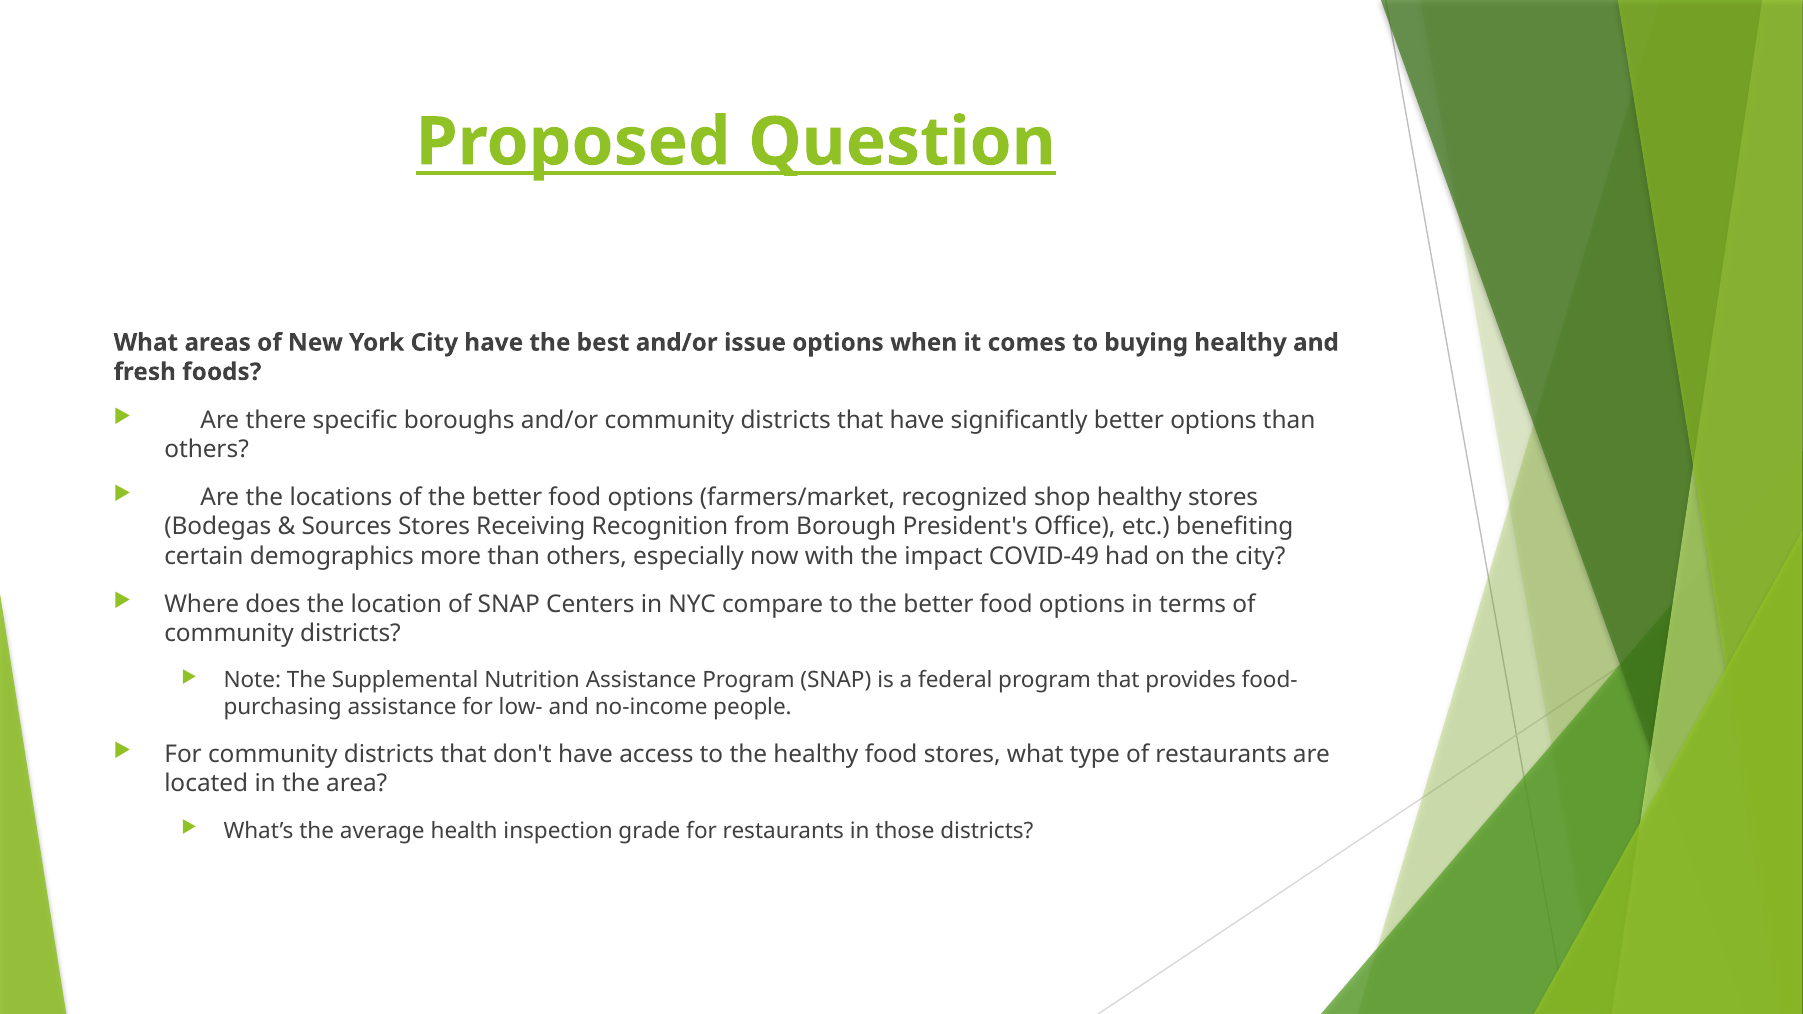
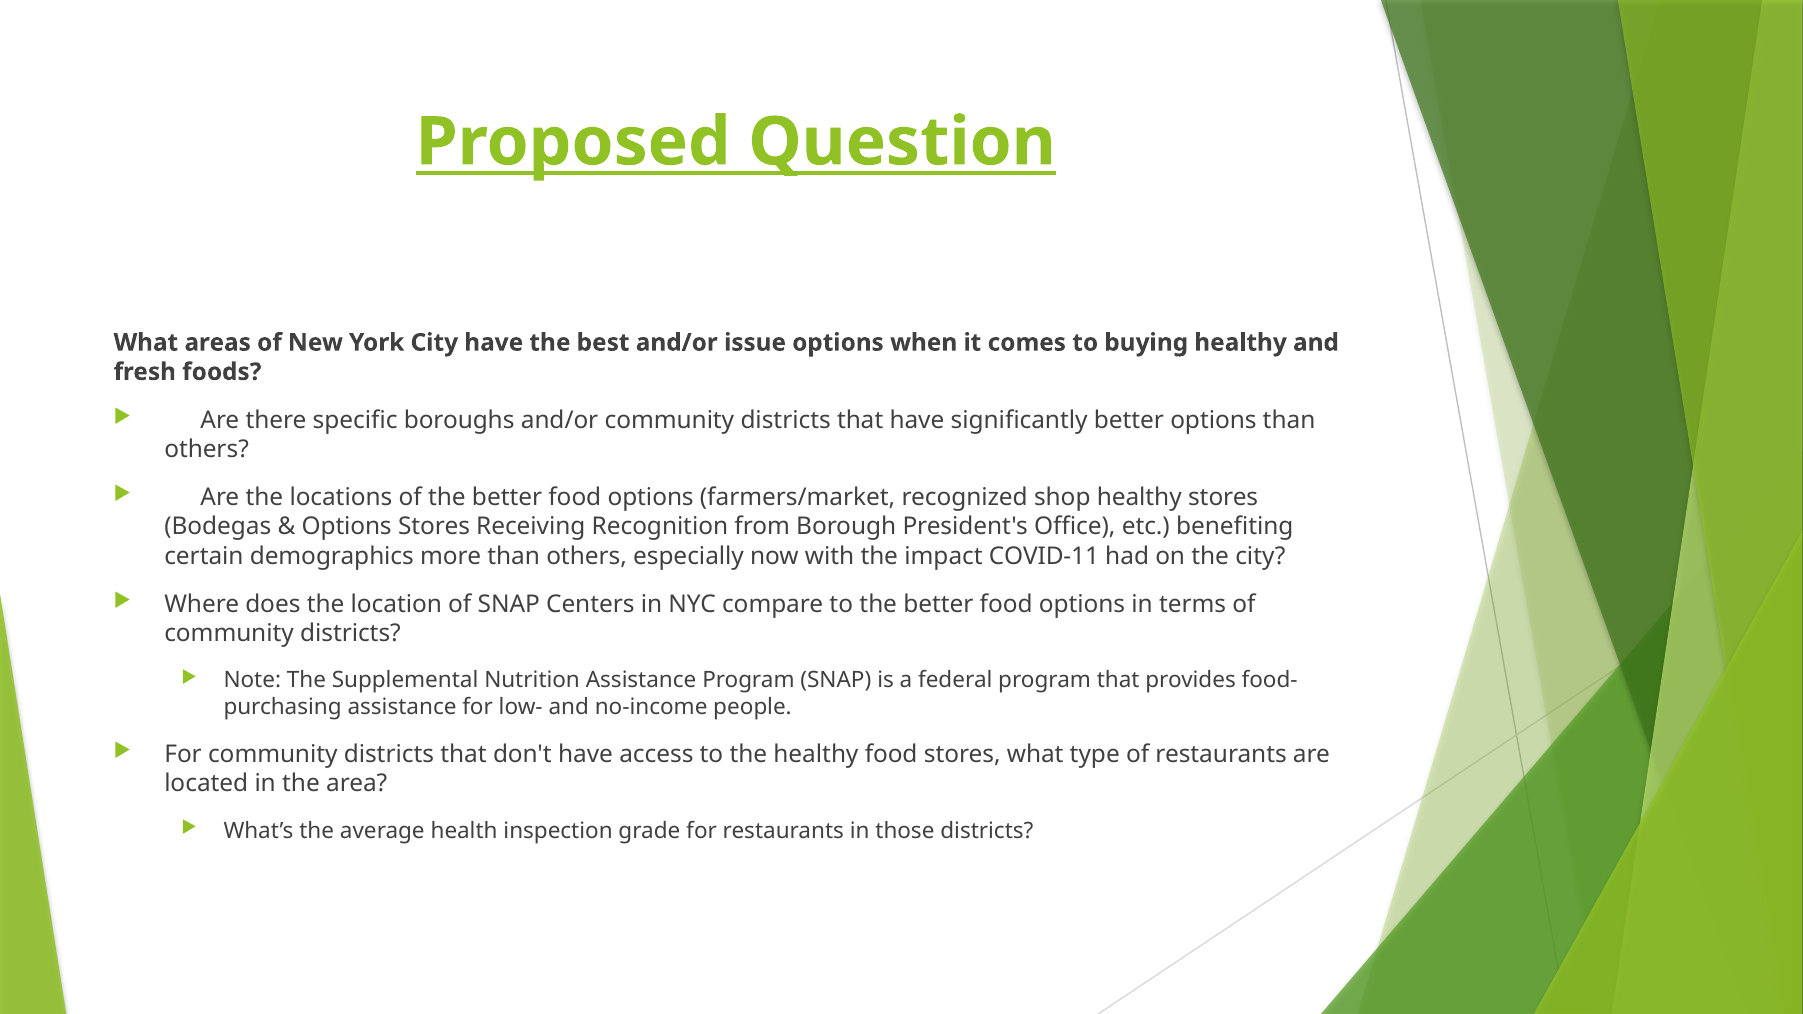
Sources at (347, 527): Sources -> Options
COVID-49: COVID-49 -> COVID-11
